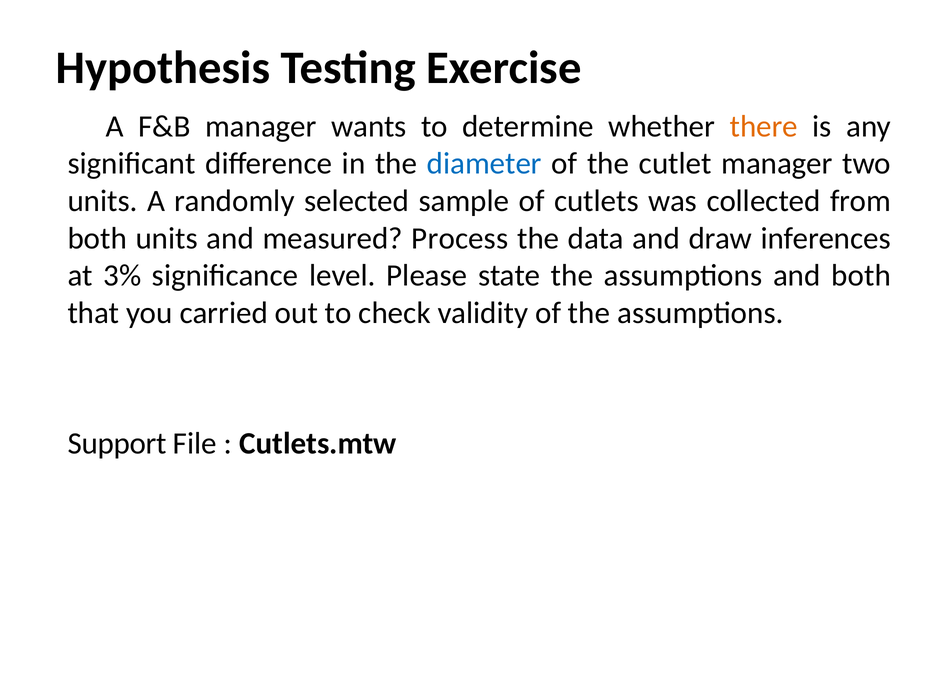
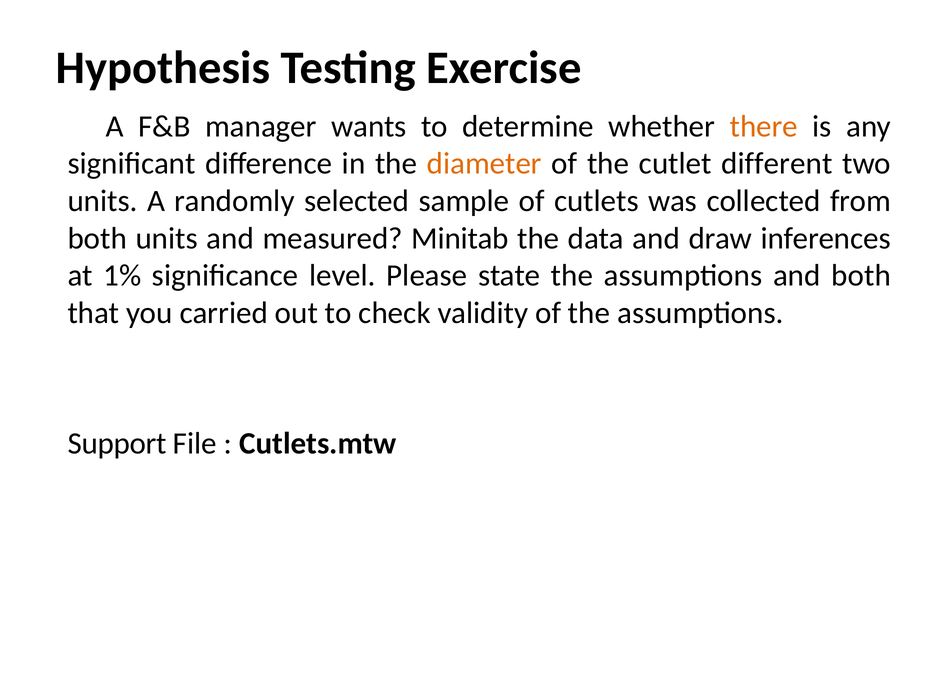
diameter colour: blue -> orange
cutlet manager: manager -> different
Process: Process -> Minitab
3%: 3% -> 1%
